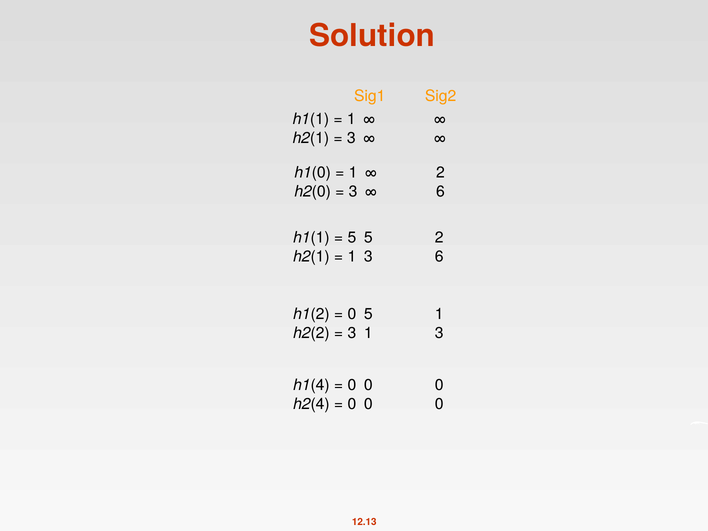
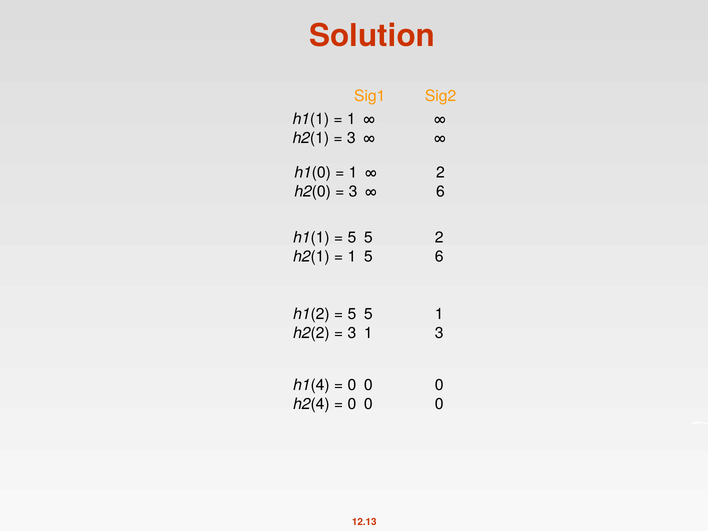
3 at (368, 256): 3 -> 5
0 at (352, 314): 0 -> 5
